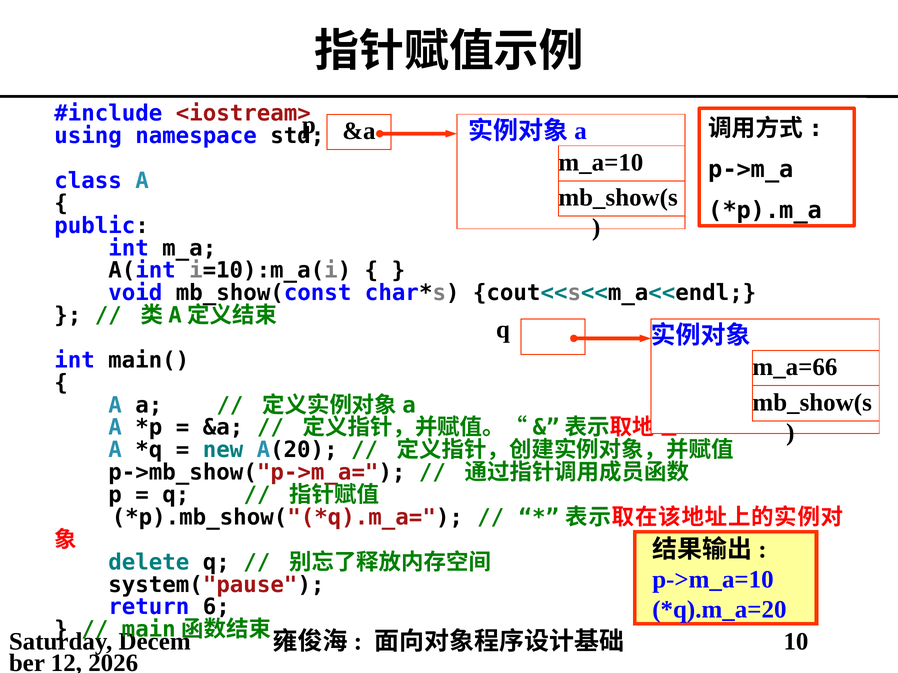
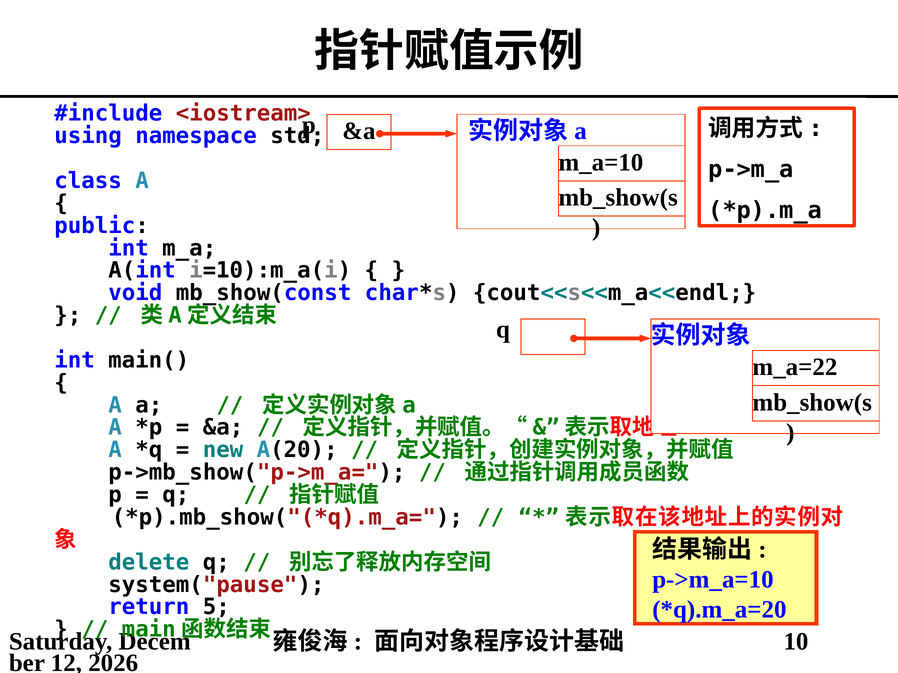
m_a=66: m_a=66 -> m_a=22
6: 6 -> 5
